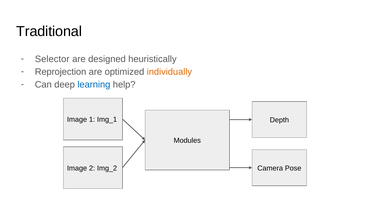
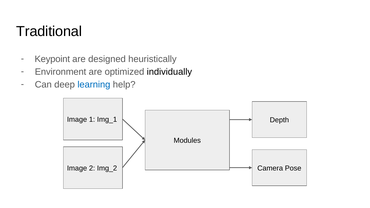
Selector: Selector -> Keypoint
Reprojection: Reprojection -> Environment
individually colour: orange -> black
